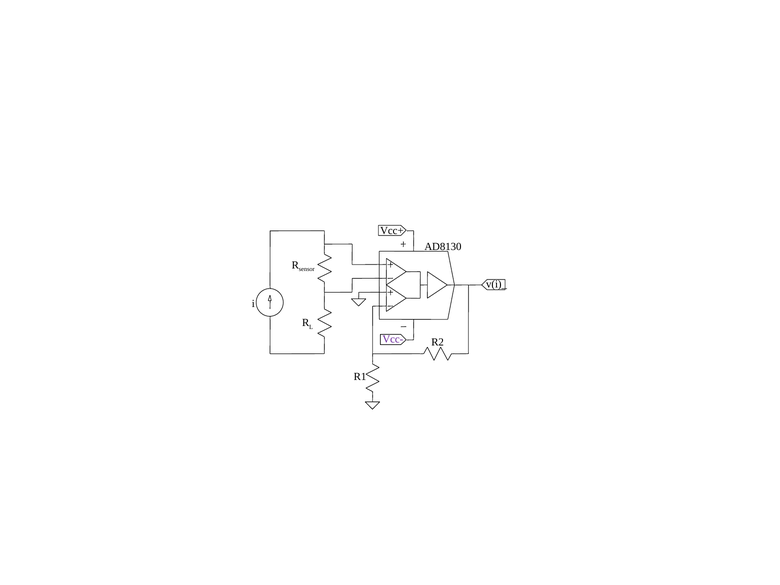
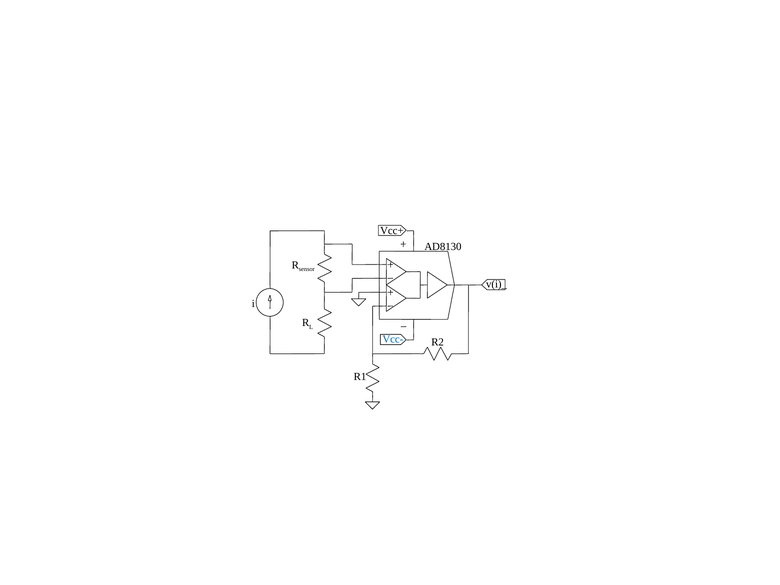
Vcc- colour: purple -> blue
